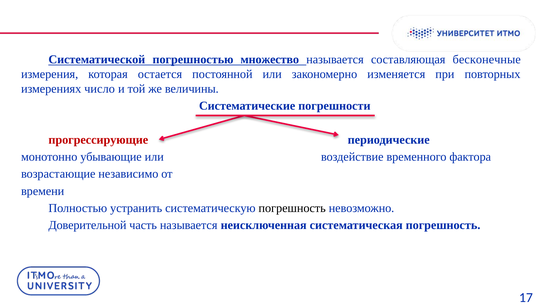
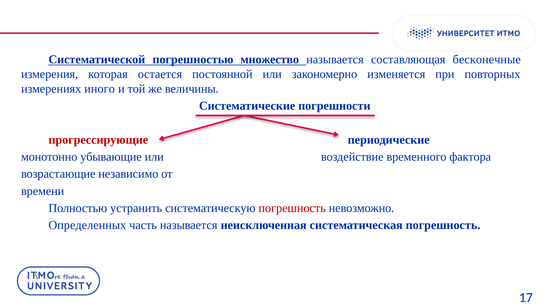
число: число -> иного
погрешность at (292, 208) colour: black -> red
Доверительной: Доверительной -> Определенных
